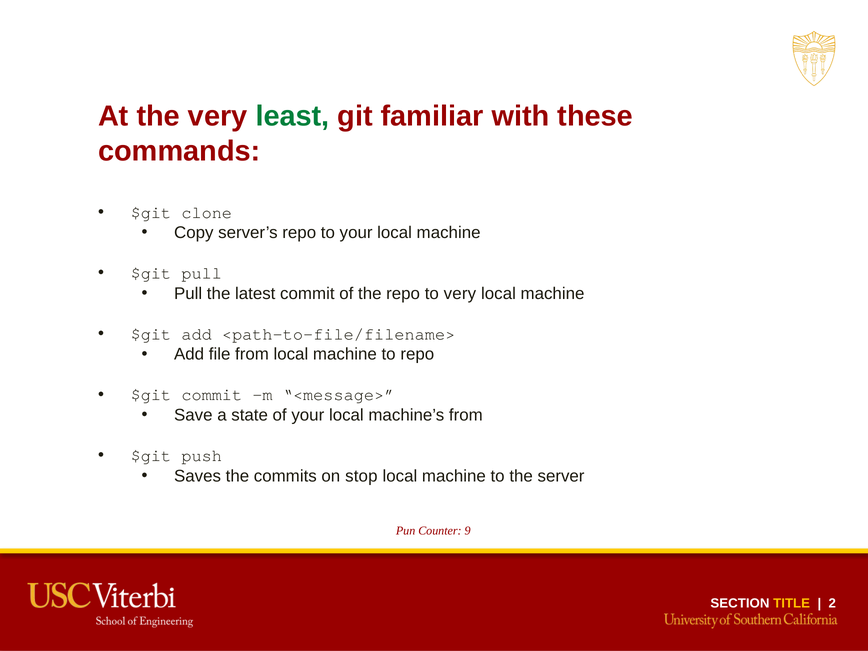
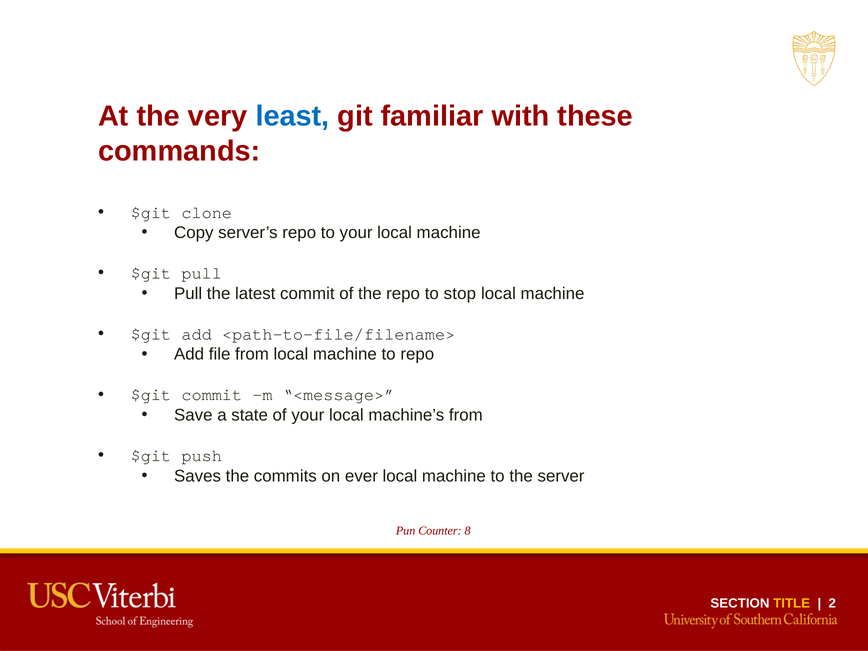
least colour: green -> blue
to very: very -> stop
stop: stop -> ever
9: 9 -> 8
